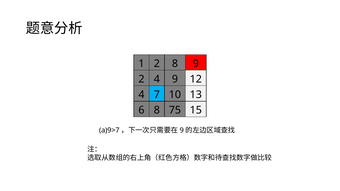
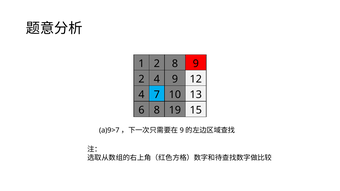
75: 75 -> 19
